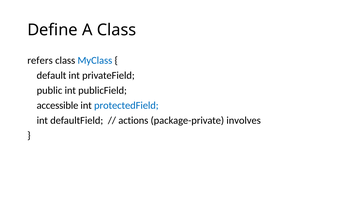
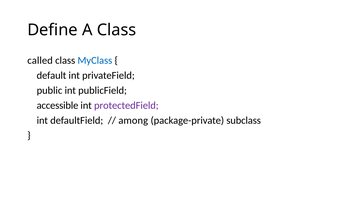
refers: refers -> called
protectedField colour: blue -> purple
actions: actions -> among
involves: involves -> subclass
